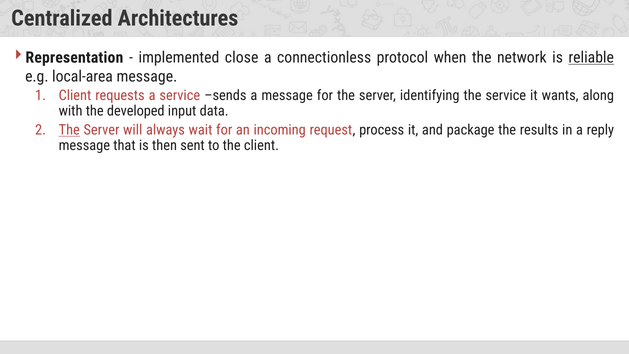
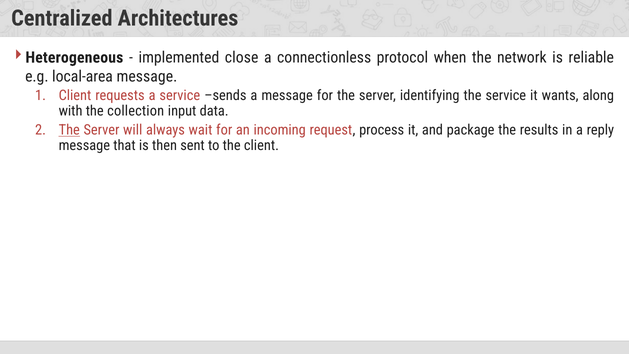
Representation: Representation -> Heterogeneous
reliable underline: present -> none
developed: developed -> collection
